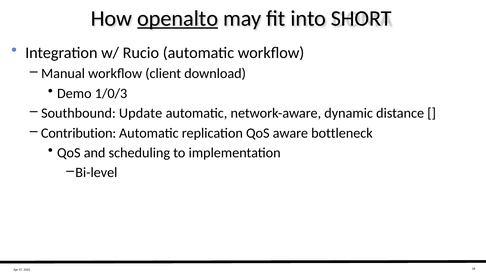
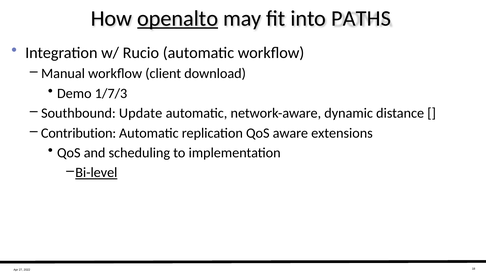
SHORT: SHORT -> PATHS
1/0/3: 1/0/3 -> 1/7/3
bottleneck: bottleneck -> extensions
Bi-level underline: none -> present
